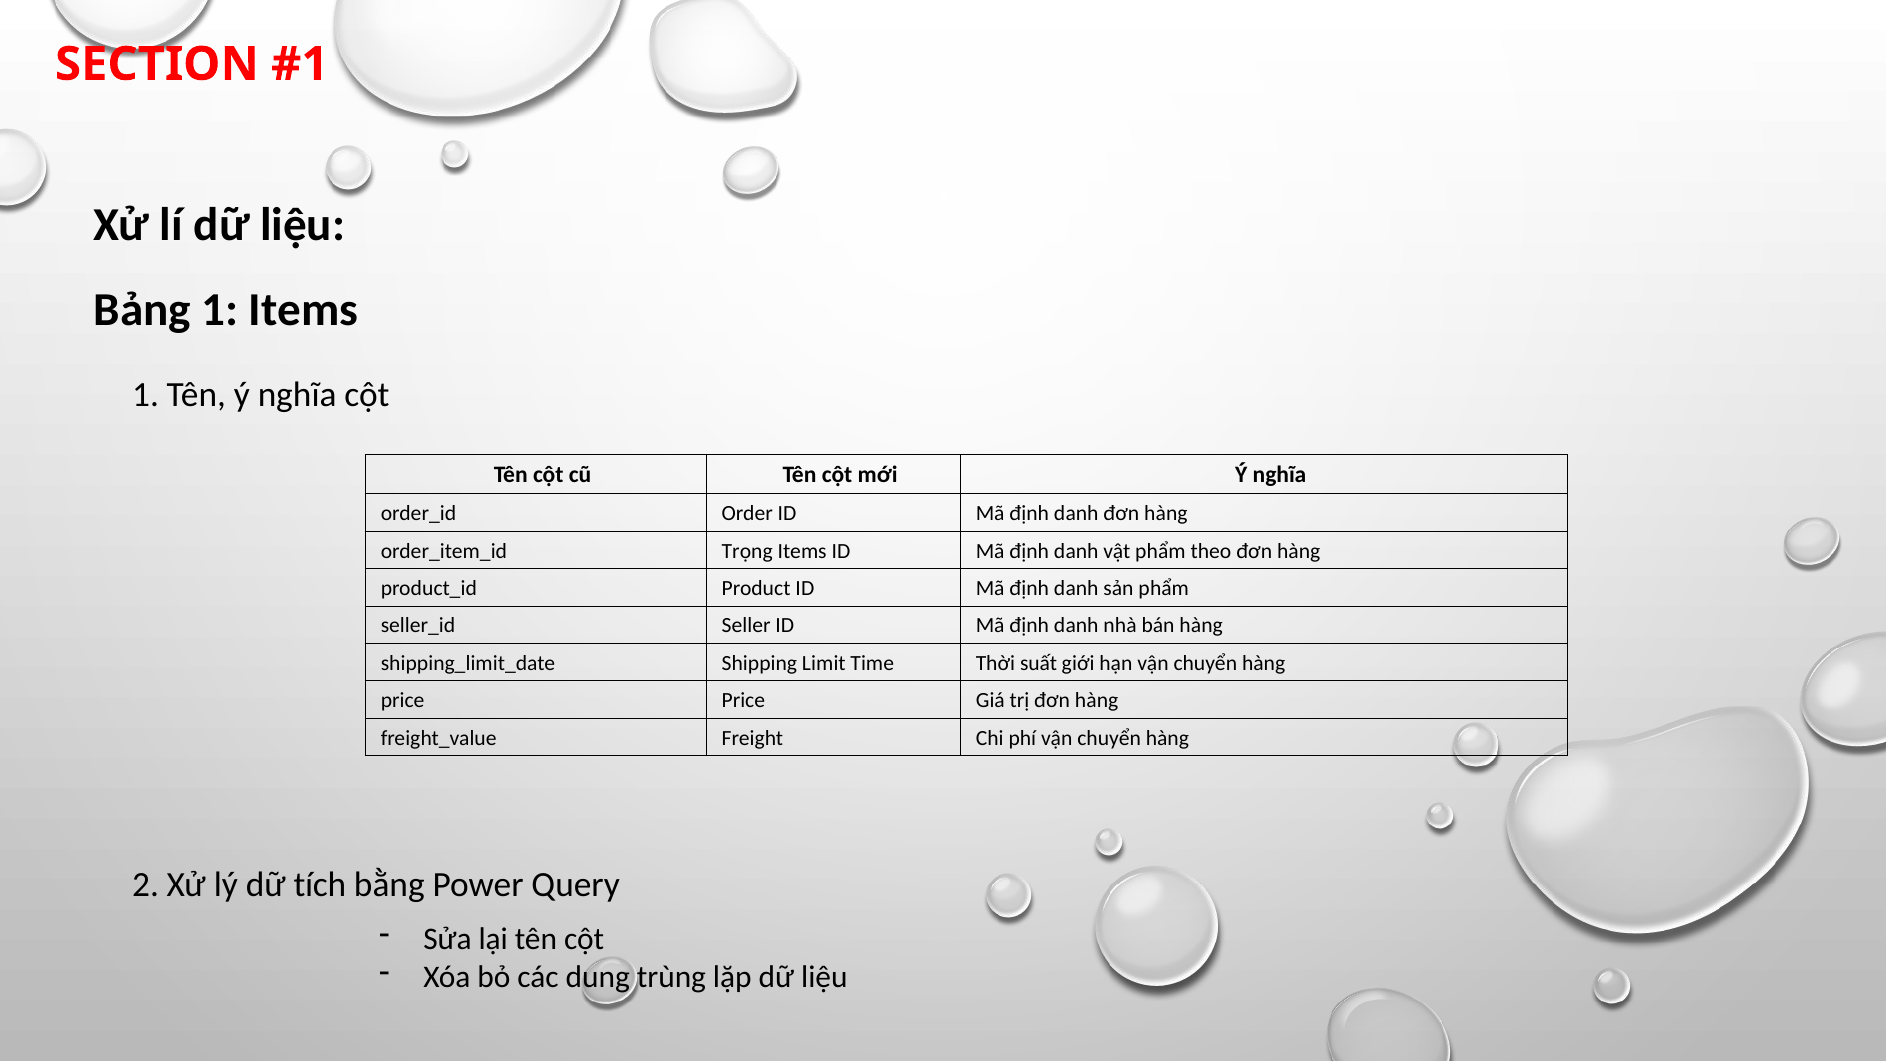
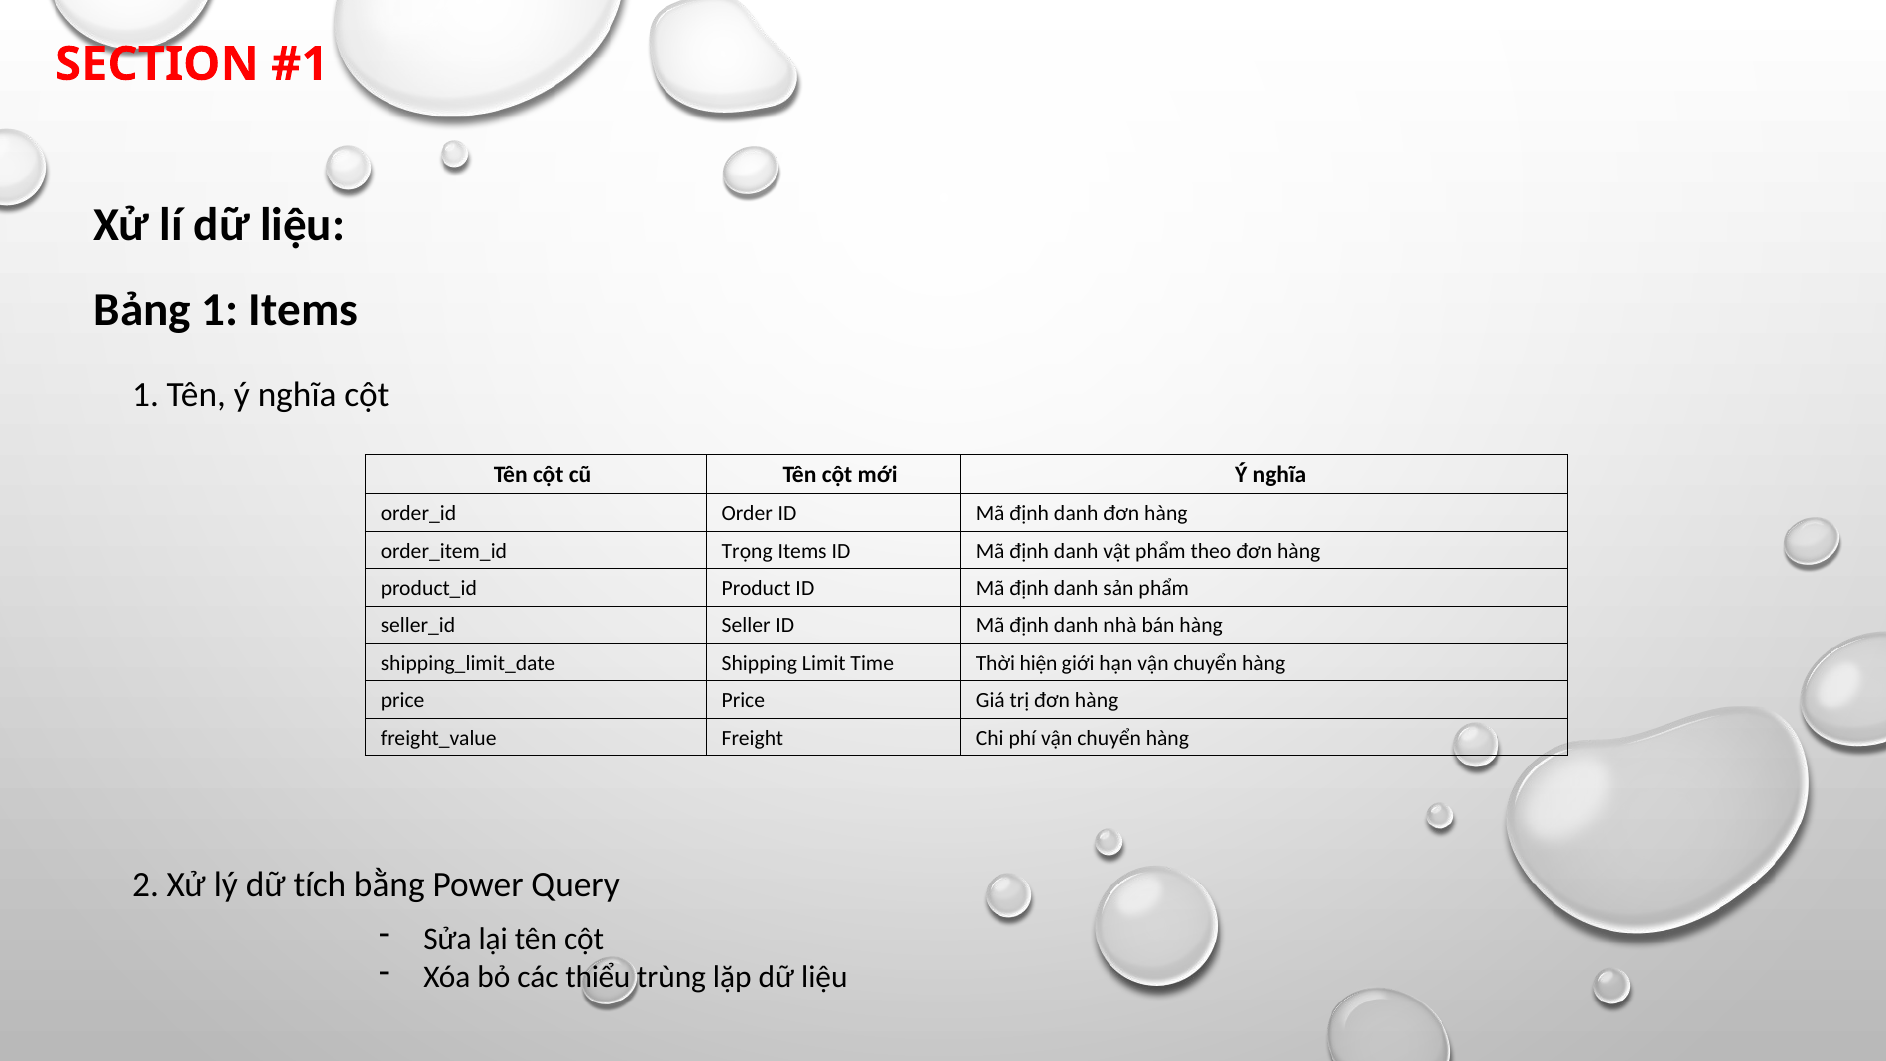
suất: suất -> hiện
dung: dung -> thiểu
